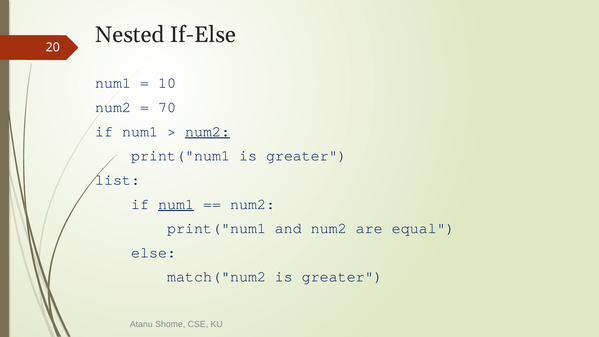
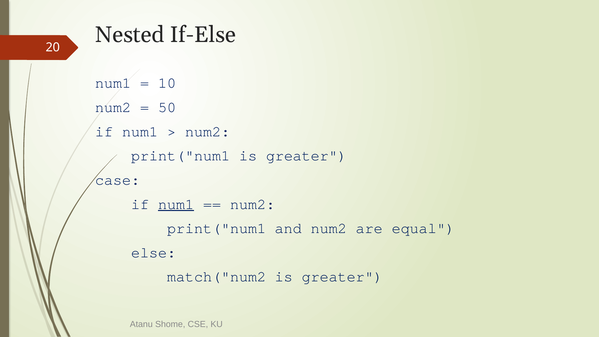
70: 70 -> 50
num2 at (208, 131) underline: present -> none
list: list -> case
